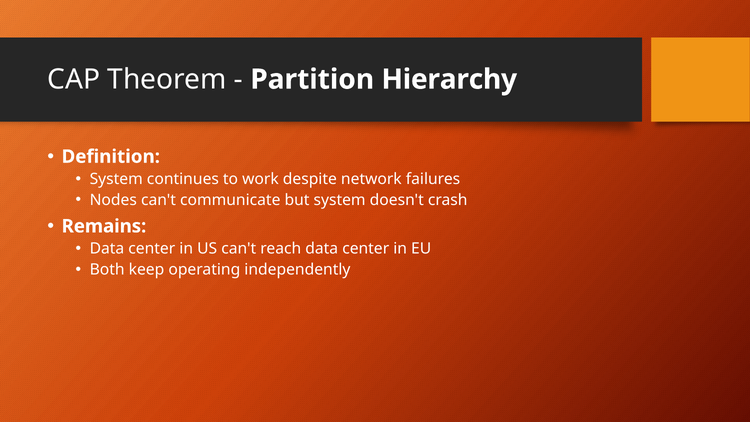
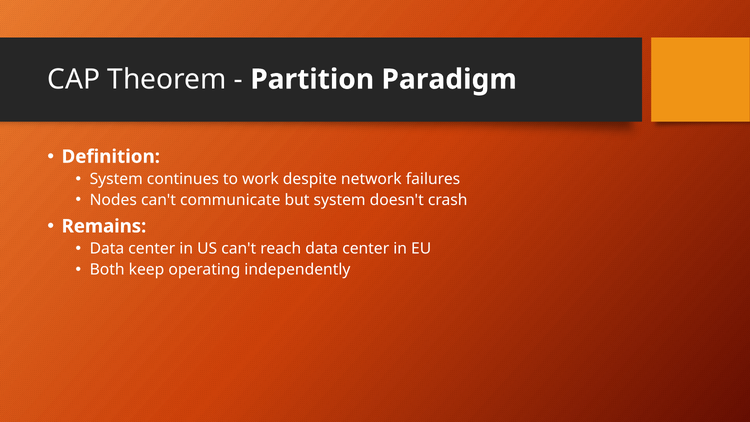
Hierarchy: Hierarchy -> Paradigm
